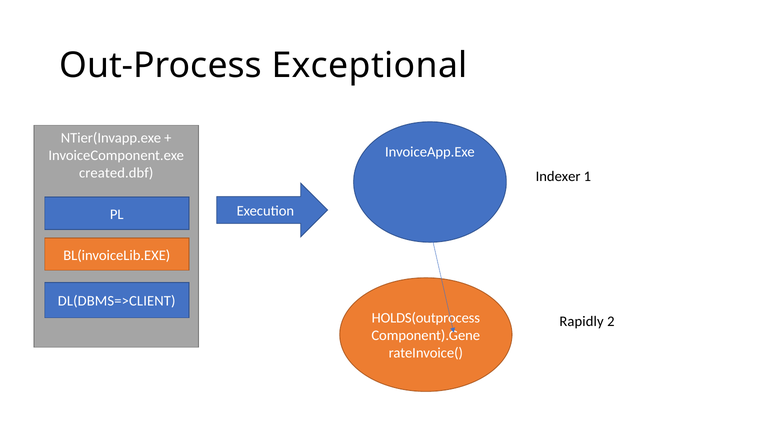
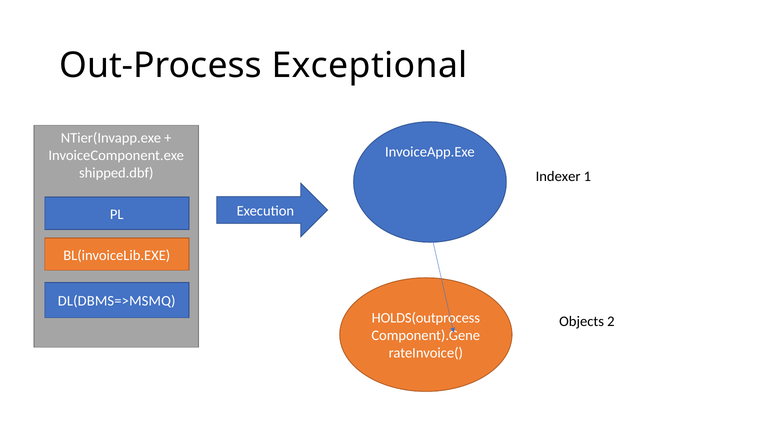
created.dbf: created.dbf -> shipped.dbf
DL(DBMS=>CLIENT: DL(DBMS=>CLIENT -> DL(DBMS=>MSMQ
Rapidly: Rapidly -> Objects
